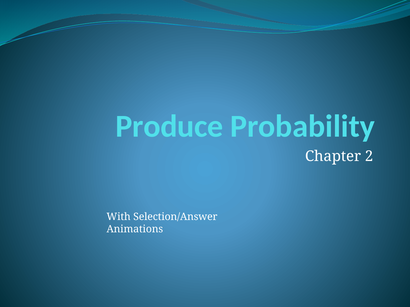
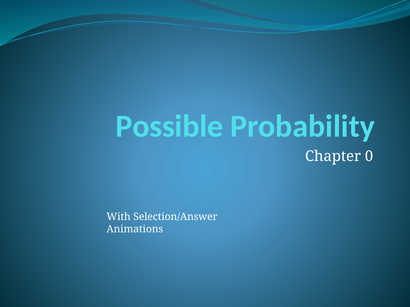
Produce: Produce -> Possible
2: 2 -> 0
